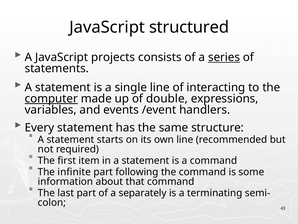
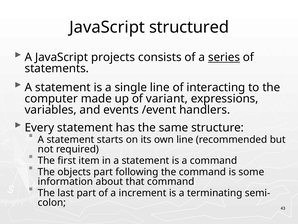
computer underline: present -> none
double: double -> variant
infinite: infinite -> objects
separately: separately -> increment
